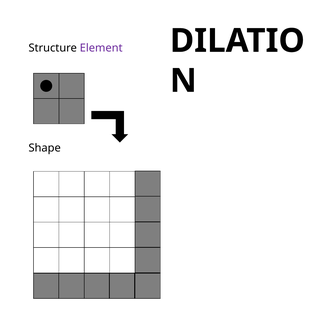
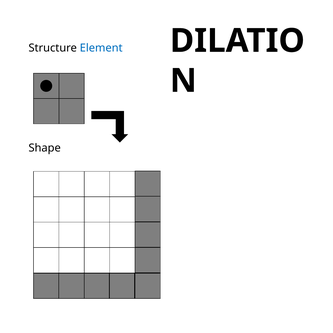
Element colour: purple -> blue
